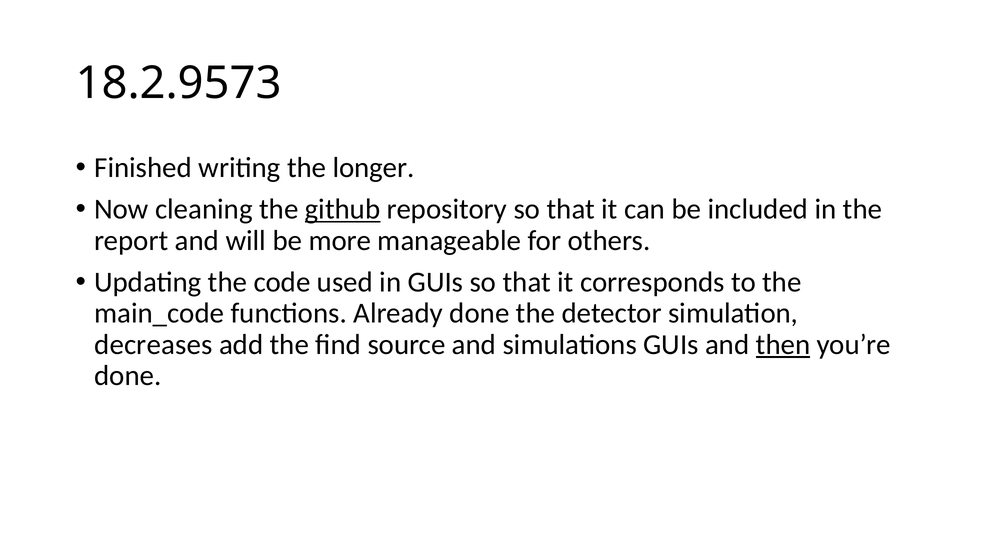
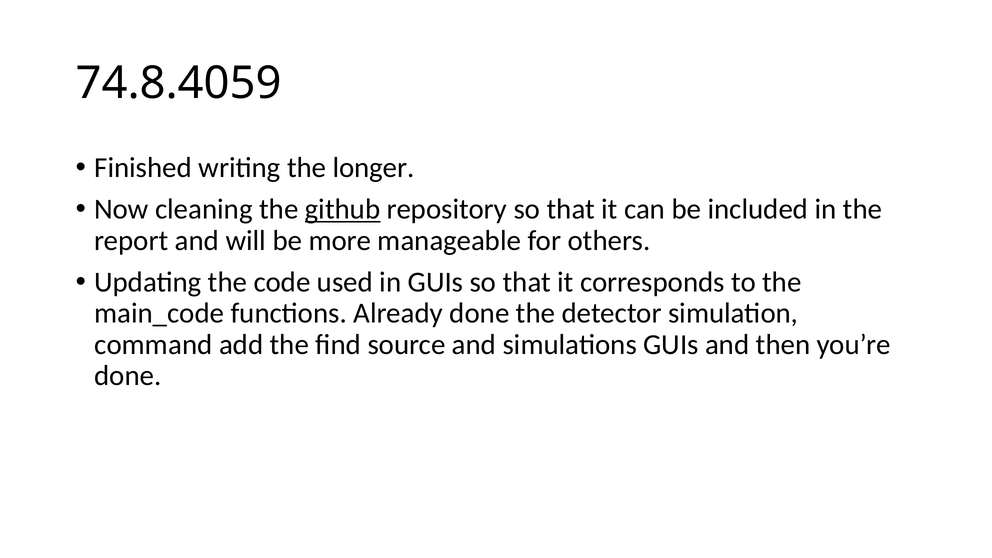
18.2.9573: 18.2.9573 -> 74.8.4059
decreases: decreases -> command
then underline: present -> none
